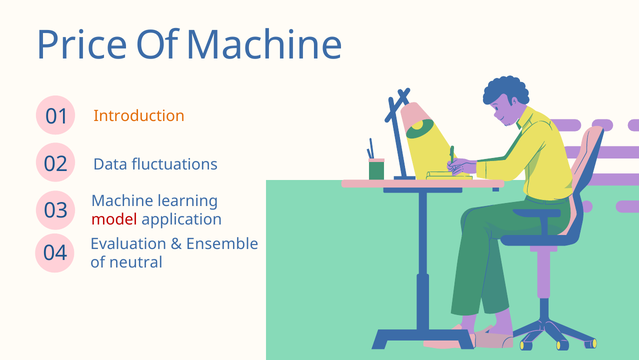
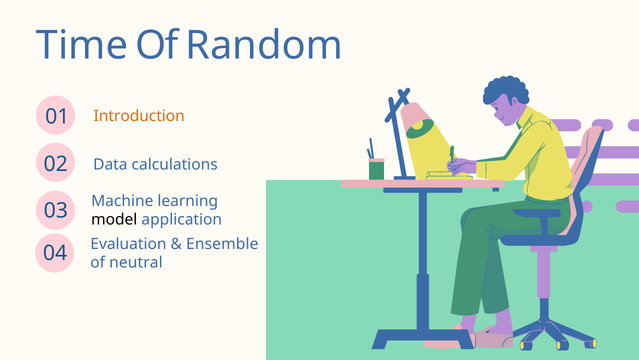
Price: Price -> Time
Of Machine: Machine -> Random
fluctuations: fluctuations -> calculations
model colour: red -> black
